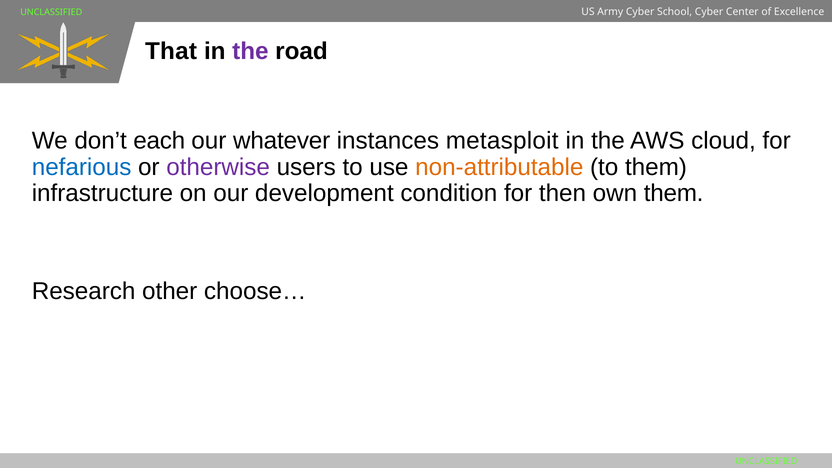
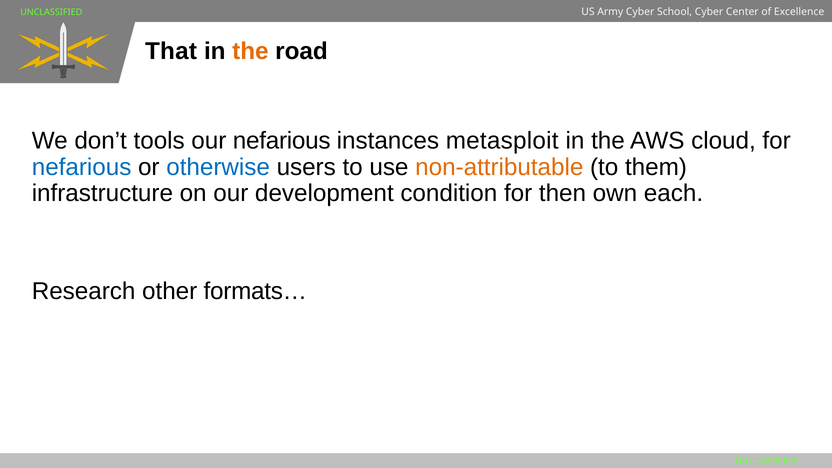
the at (250, 51) colour: purple -> orange
each: each -> tools
our whatever: whatever -> nefarious
otherwise colour: purple -> blue
own them: them -> each
choose…: choose… -> formats…
